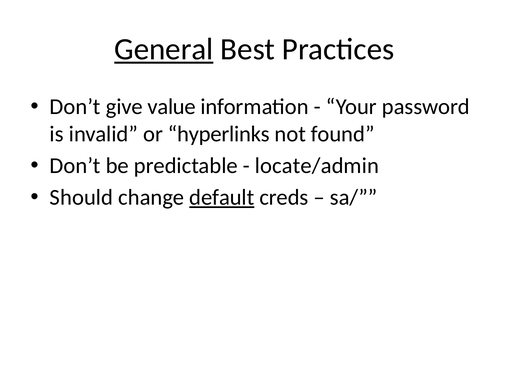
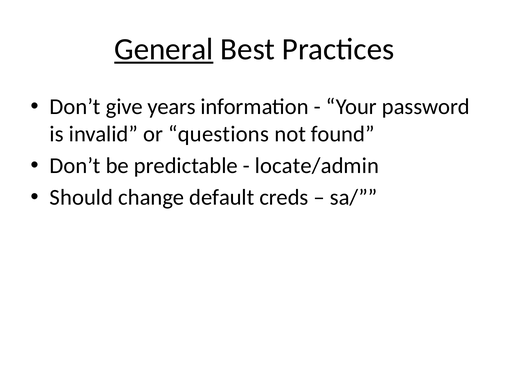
value: value -> years
hyperlinks: hyperlinks -> questions
default underline: present -> none
